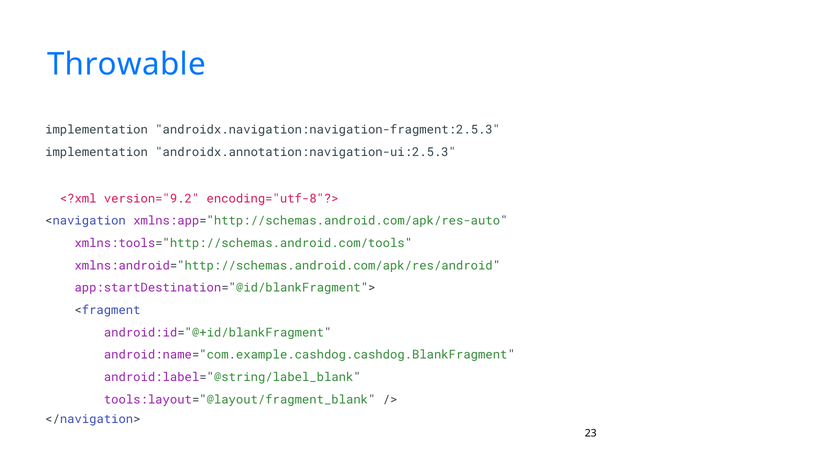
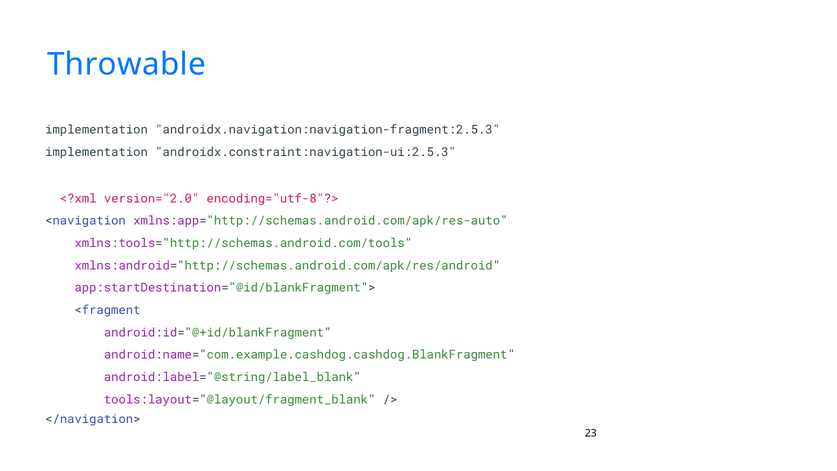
androidx.annotation:navigation-ui:2.5.3: androidx.annotation:navigation-ui:2.5.3 -> androidx.constraint:navigation-ui:2.5.3
version="9.2: version="9.2 -> version="2.0
